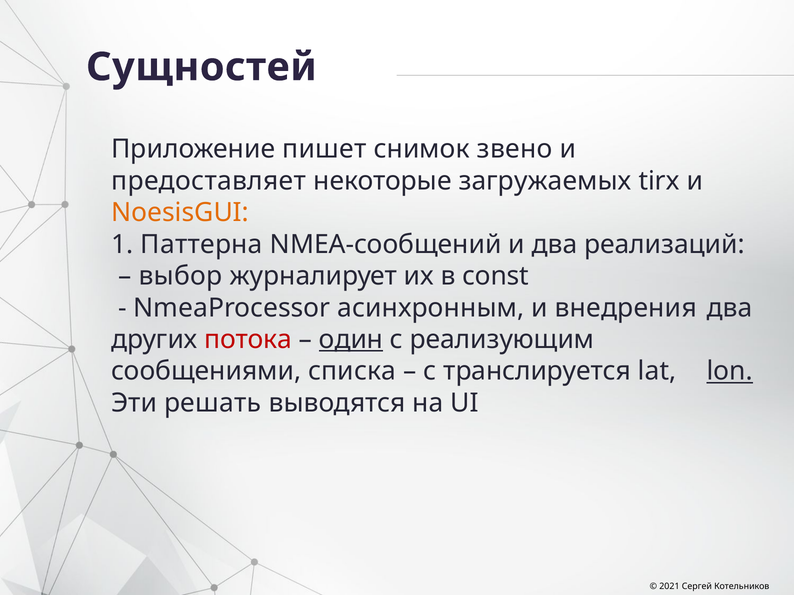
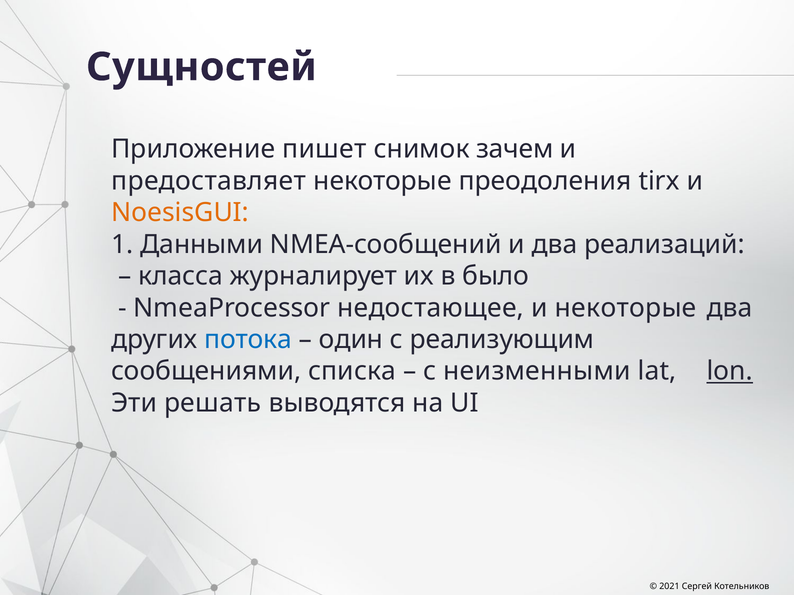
звено: звено -> зачем
загружаемых: загружаемых -> преодоления
Паттерна: Паттерна -> Данными
выбор: выбор -> класса
const: const -> было
асинхронным: асинхронным -> недостающее
и внедрения: внедрения -> некоторые
потока colour: red -> blue
один underline: present -> none
транслируется: транслируется -> неизменными
